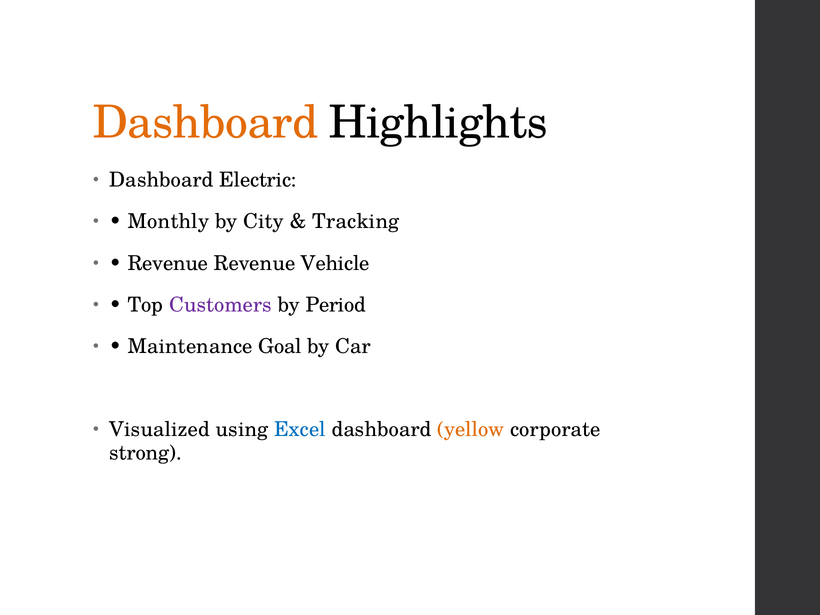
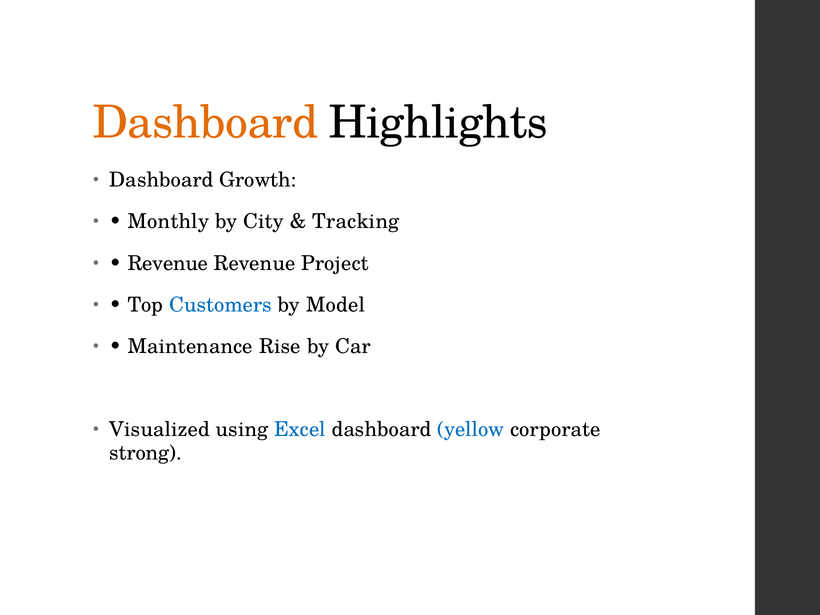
Electric: Electric -> Growth
Vehicle: Vehicle -> Project
Customers colour: purple -> blue
Period: Period -> Model
Goal: Goal -> Rise
yellow colour: orange -> blue
